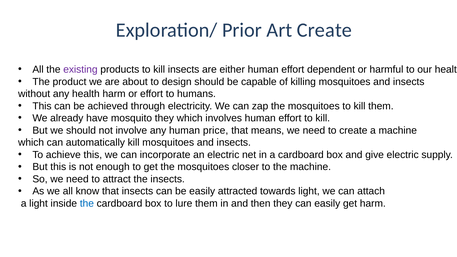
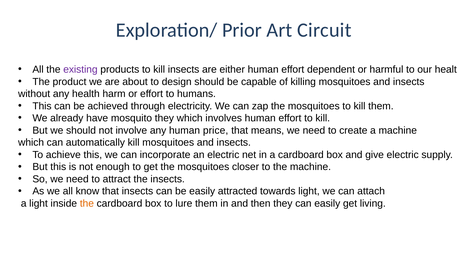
Art Create: Create -> Circuit
the at (87, 204) colour: blue -> orange
get harm: harm -> living
